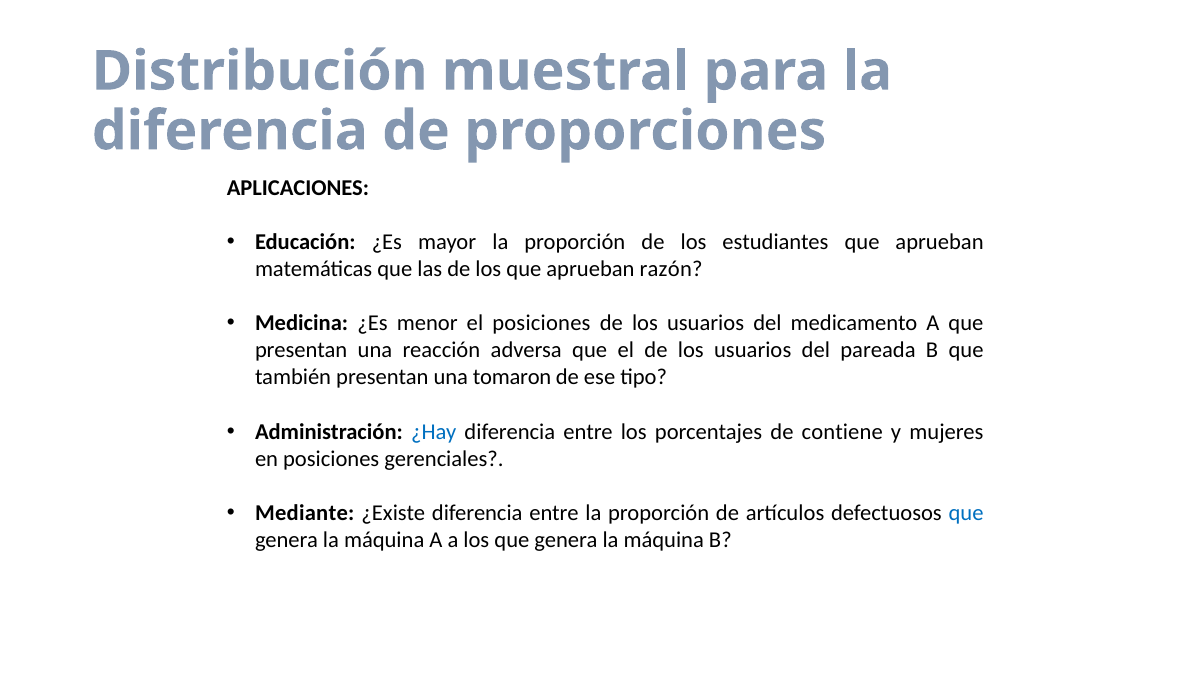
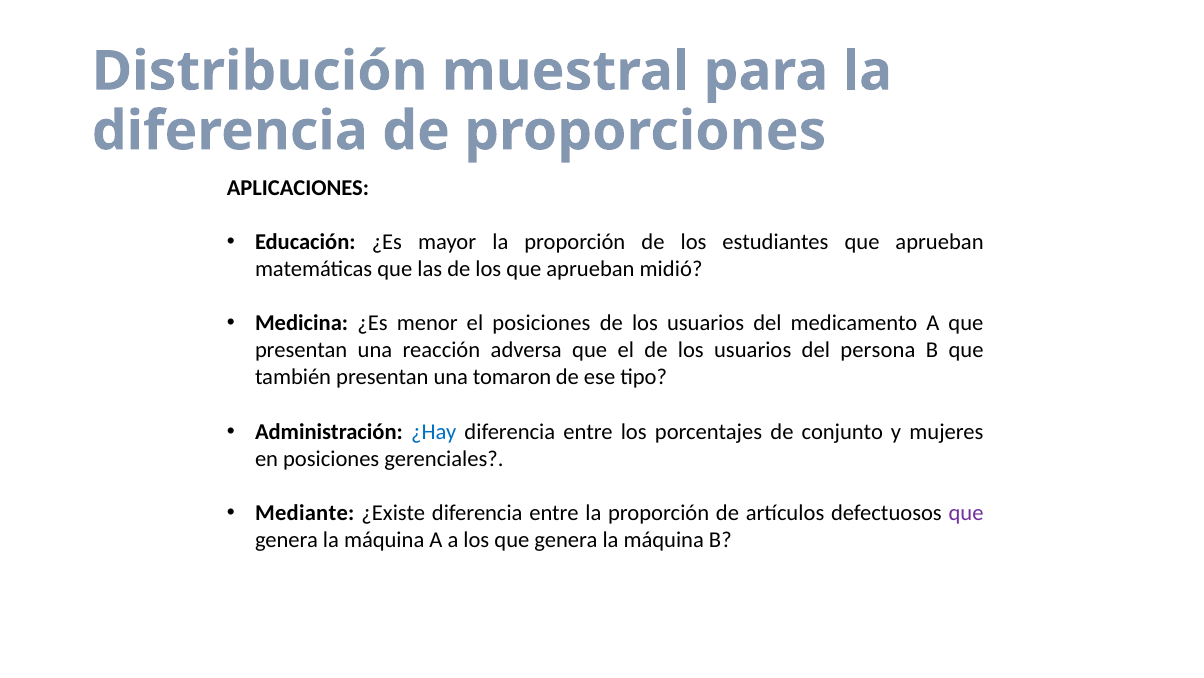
razón: razón -> midió
pareada: pareada -> persona
contiene: contiene -> conjunto
que at (966, 513) colour: blue -> purple
